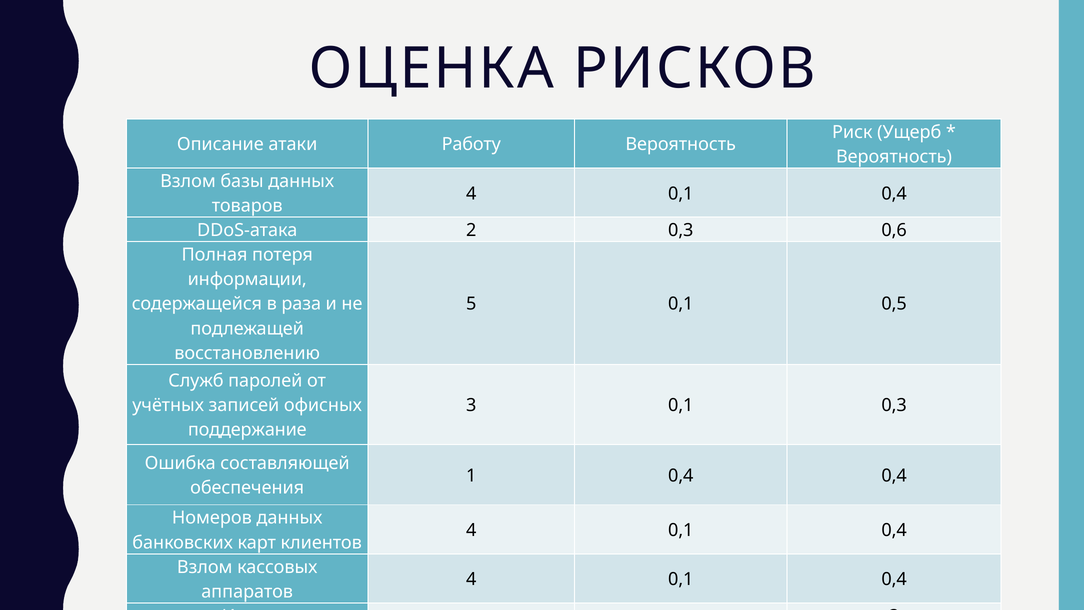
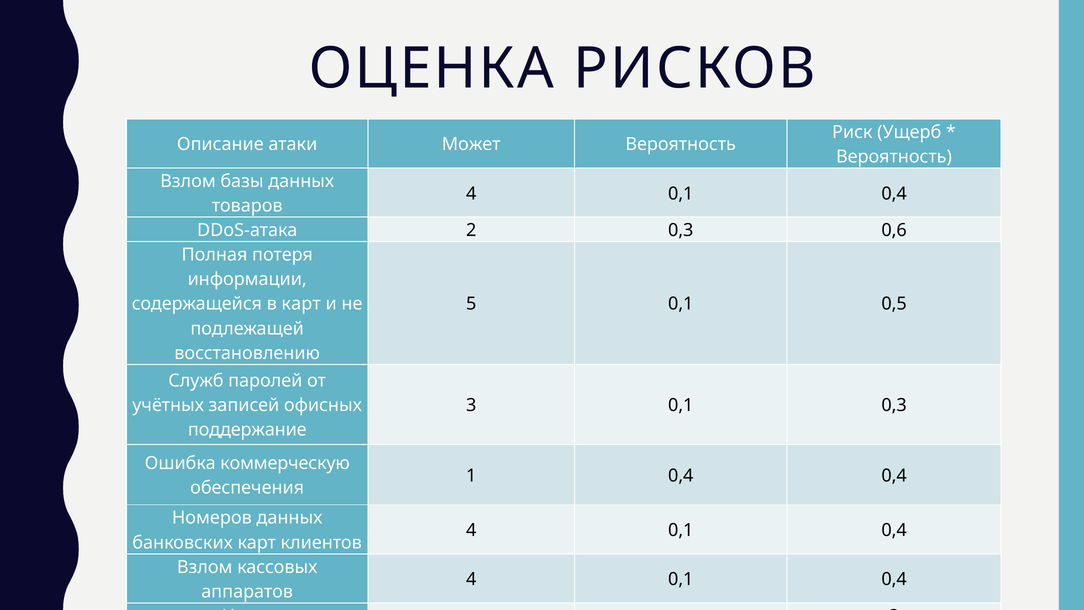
Работу: Работу -> Может
в раза: раза -> карт
составляющей: составляющей -> коммерческую
